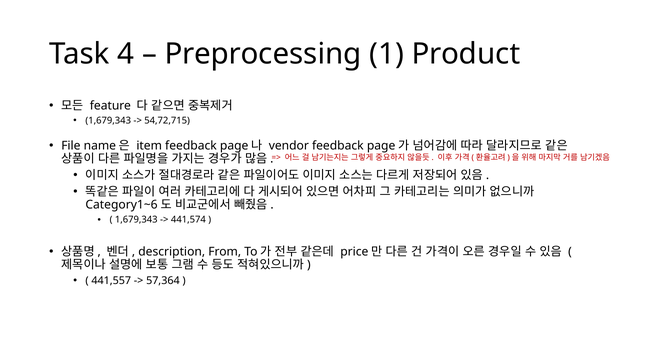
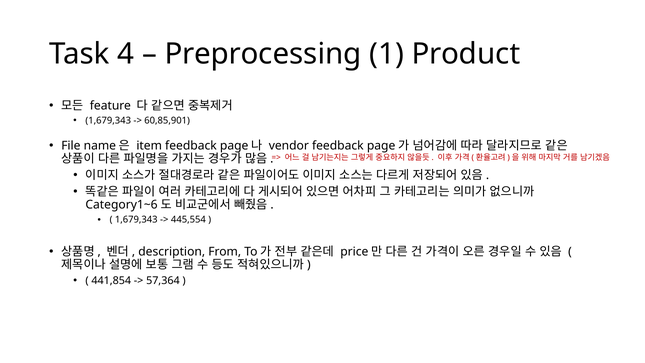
54,72,715: 54,72,715 -> 60,85,901
441,574: 441,574 -> 445,554
441,557: 441,557 -> 441,854
